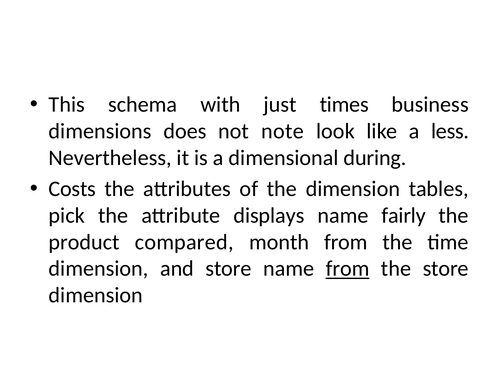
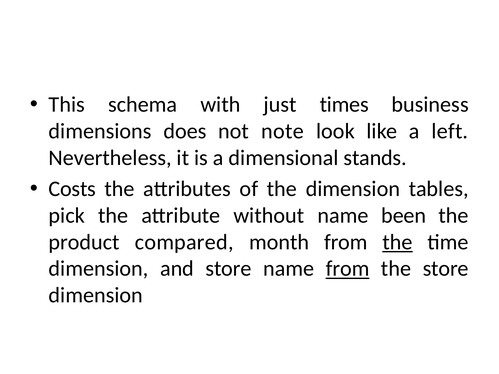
less: less -> left
during: during -> stands
displays: displays -> without
fairly: fairly -> been
the at (398, 242) underline: none -> present
